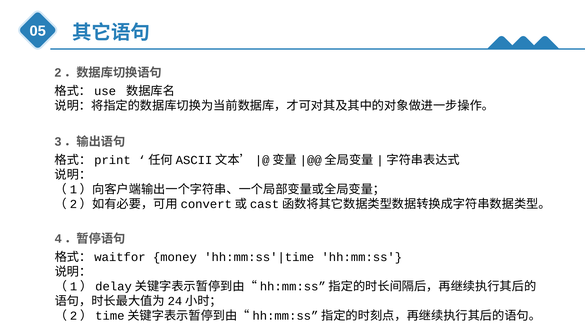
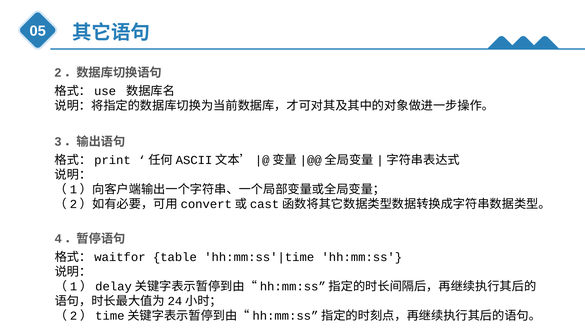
money: money -> table
